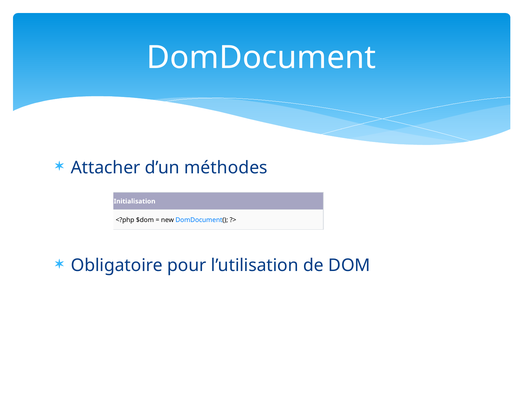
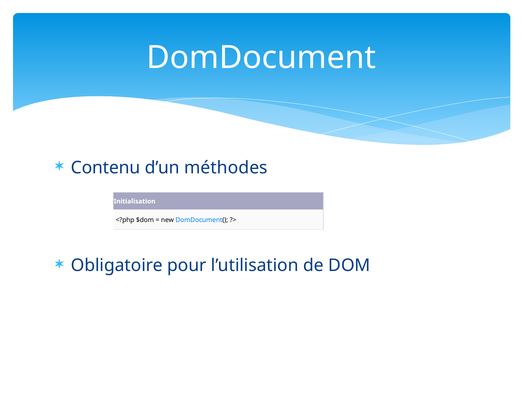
Attacher: Attacher -> Contenu
